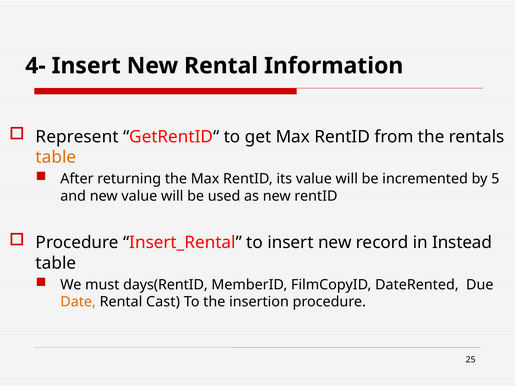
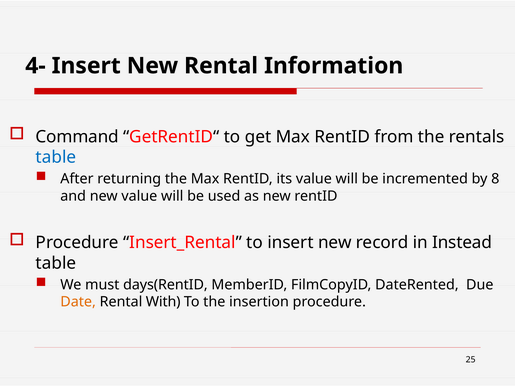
Represent: Represent -> Command
table at (56, 157) colour: orange -> blue
5: 5 -> 8
Cast: Cast -> With
